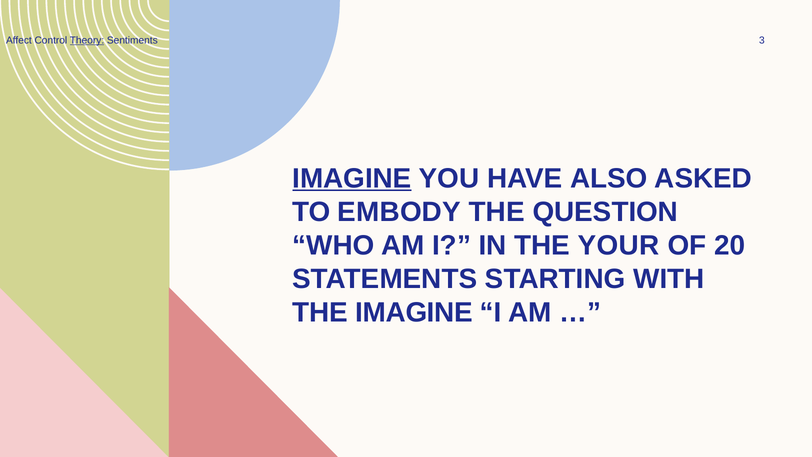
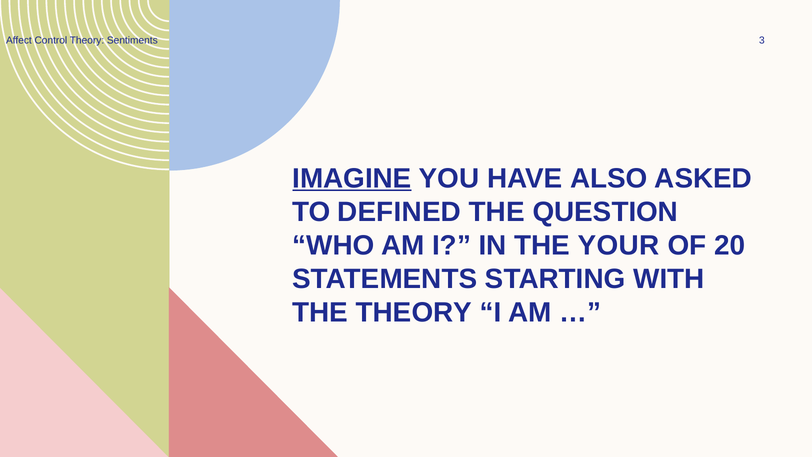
Theory at (87, 40) underline: present -> none
EMBODY: EMBODY -> DEFINED
THE IMAGINE: IMAGINE -> THEORY
